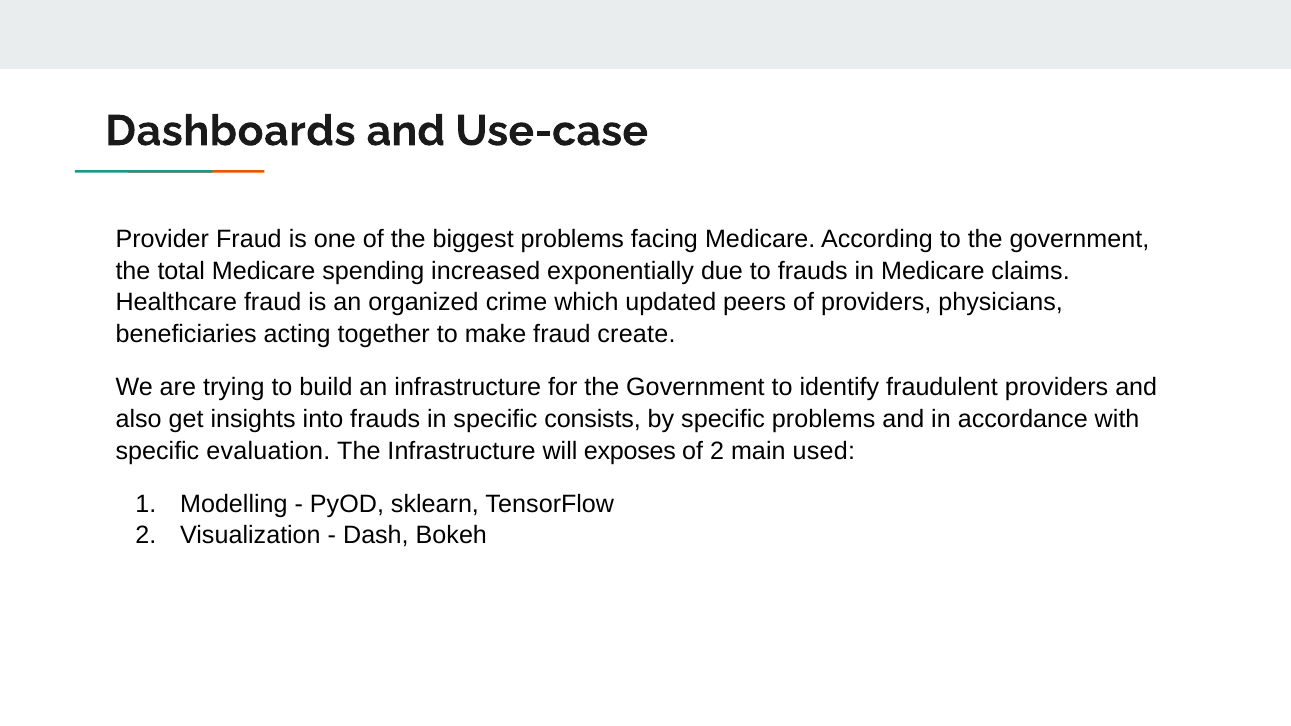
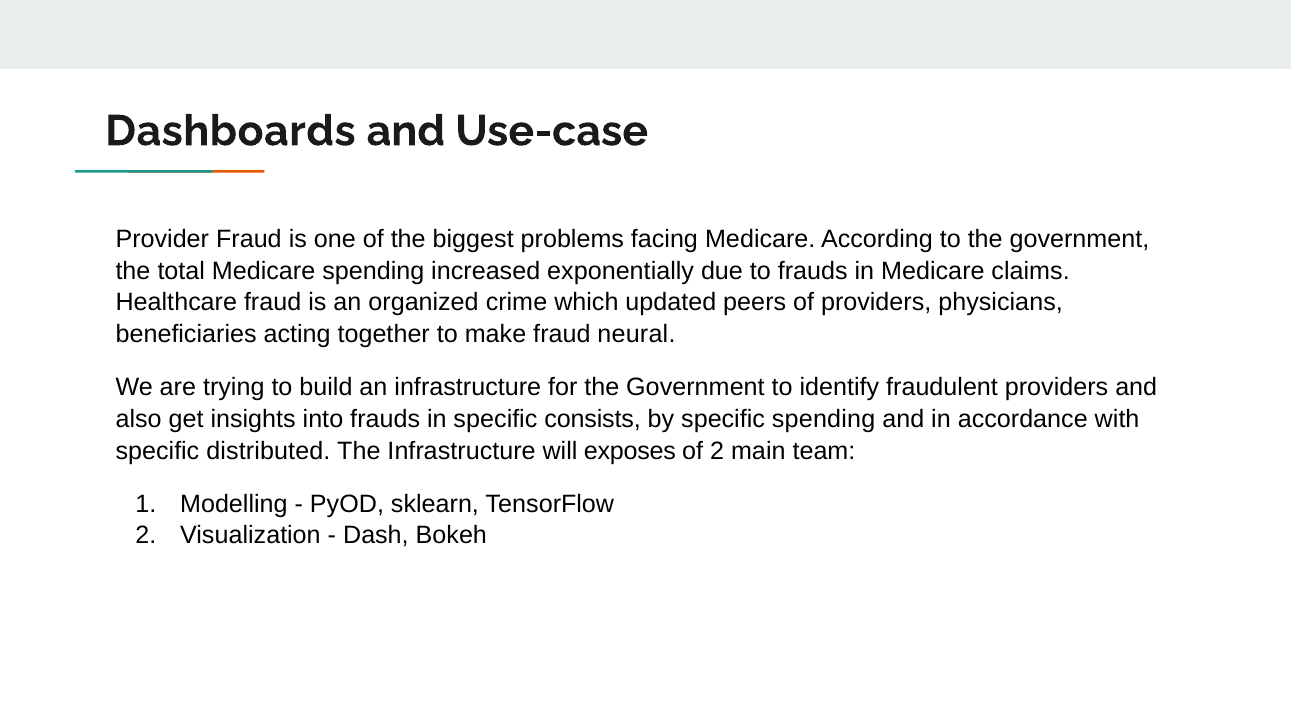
create: create -> neural
specific problems: problems -> spending
evaluation: evaluation -> distributed
used: used -> team
